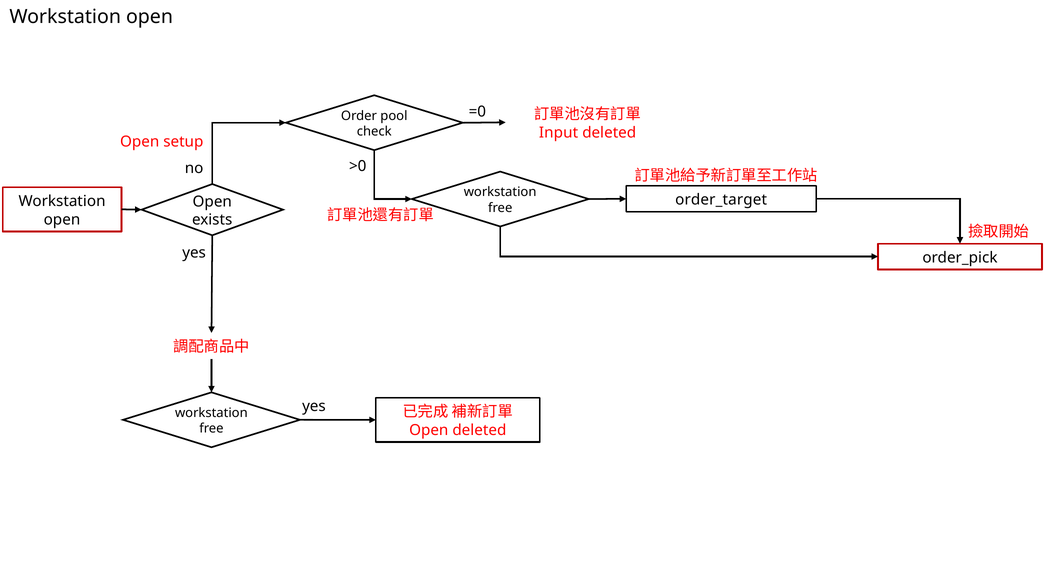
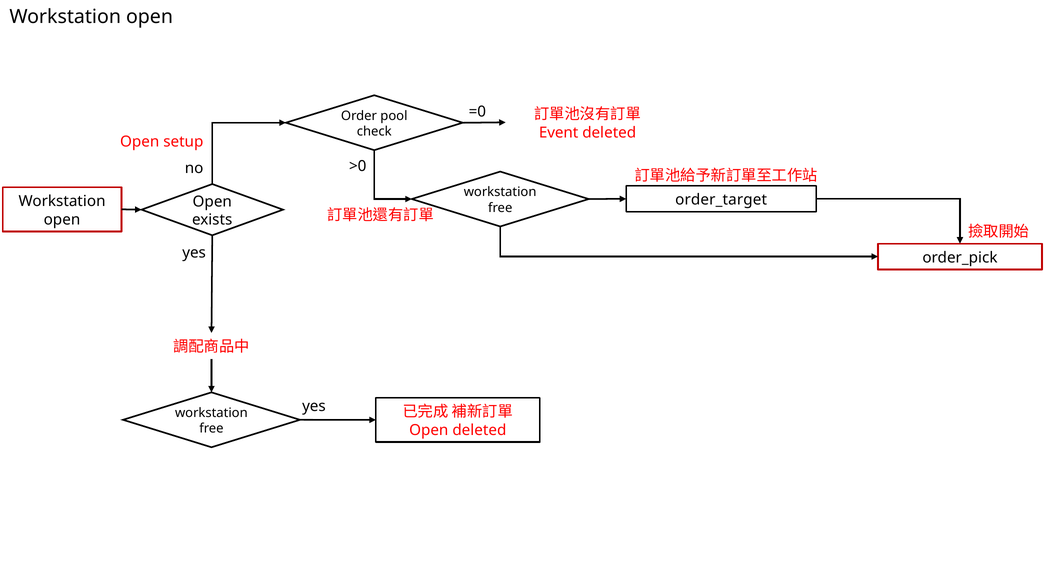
Input: Input -> Event
